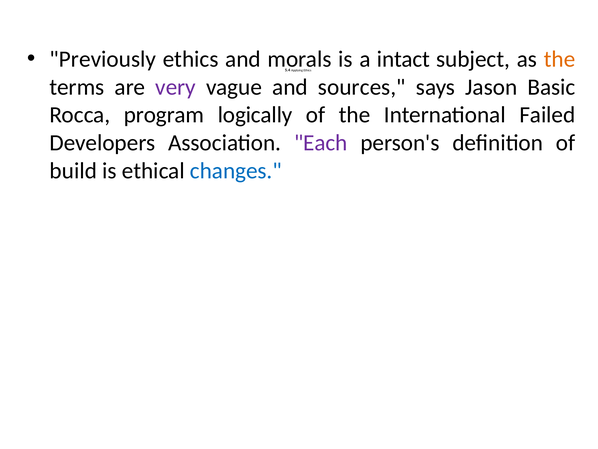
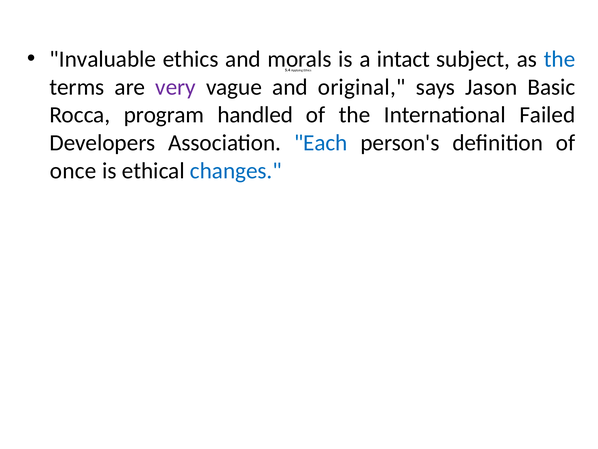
Previously: Previously -> Invaluable
the at (560, 59) colour: orange -> blue
sources: sources -> original
logically: logically -> handled
Each colour: purple -> blue
build: build -> once
